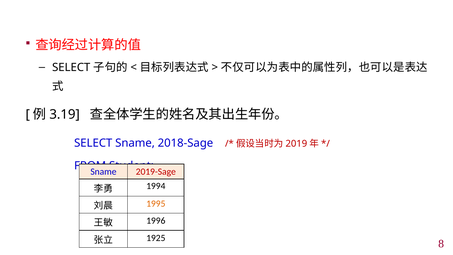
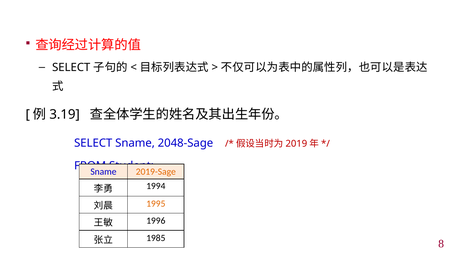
2018-Sage: 2018-Sage -> 2048-Sage
2019-Sage colour: red -> orange
1925: 1925 -> 1985
